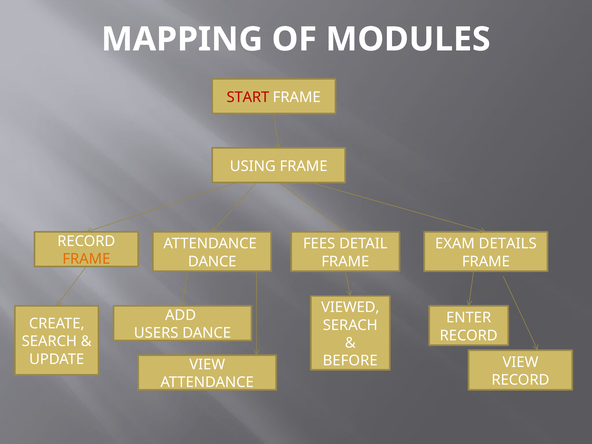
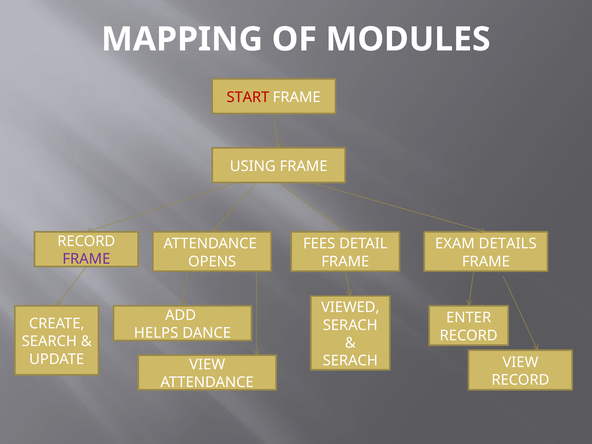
FRAME at (86, 259) colour: orange -> purple
DANCE at (212, 261): DANCE -> OPENS
USERS: USERS -> HELPS
BEFORE at (350, 361): BEFORE -> SERACH
